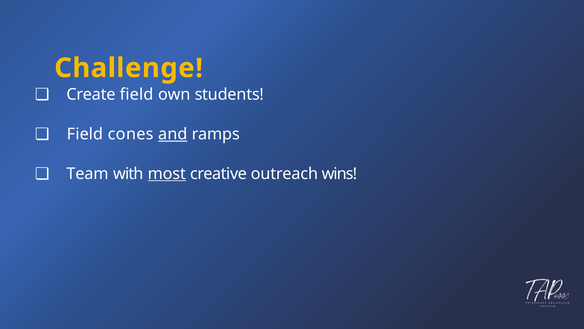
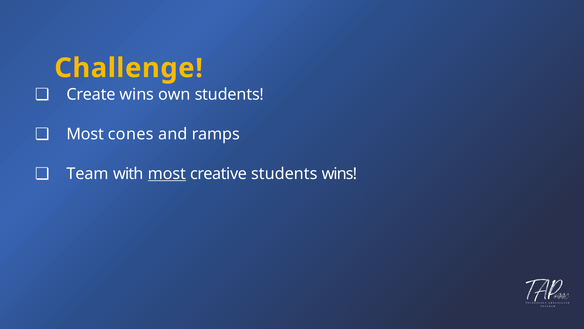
Create field: field -> wins
Field at (85, 134): Field -> Most
and underline: present -> none
creative outreach: outreach -> students
